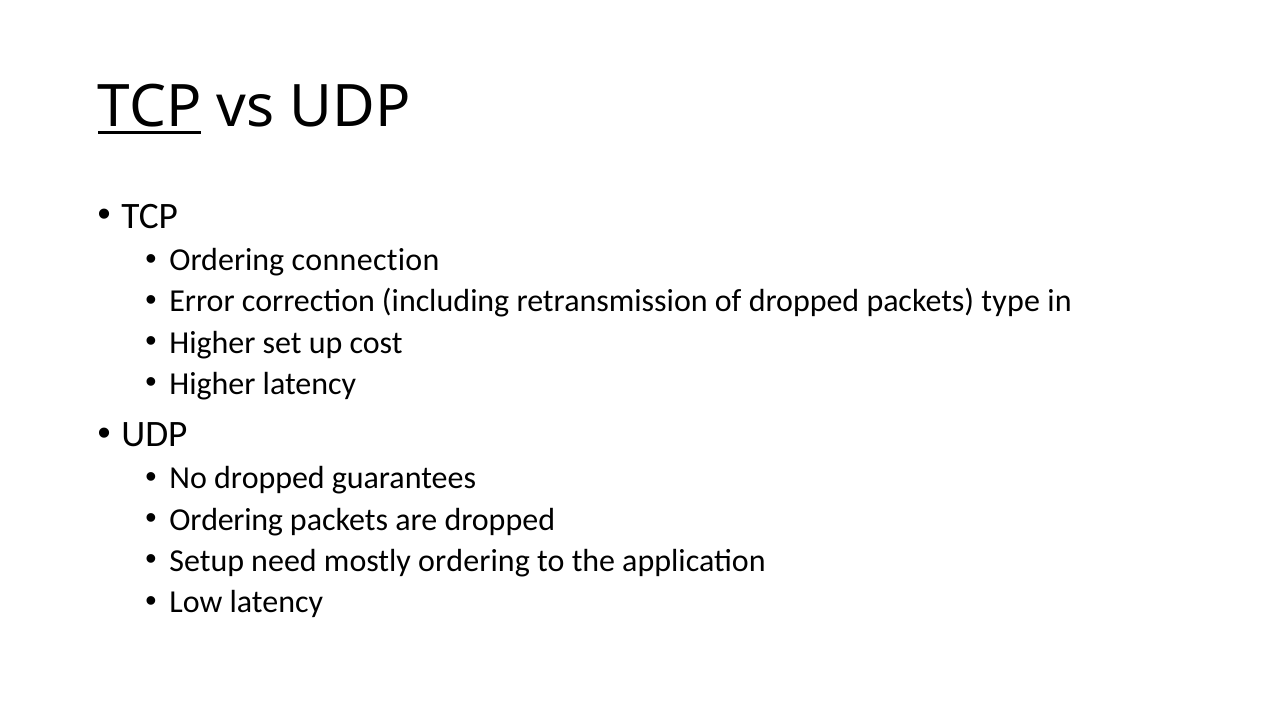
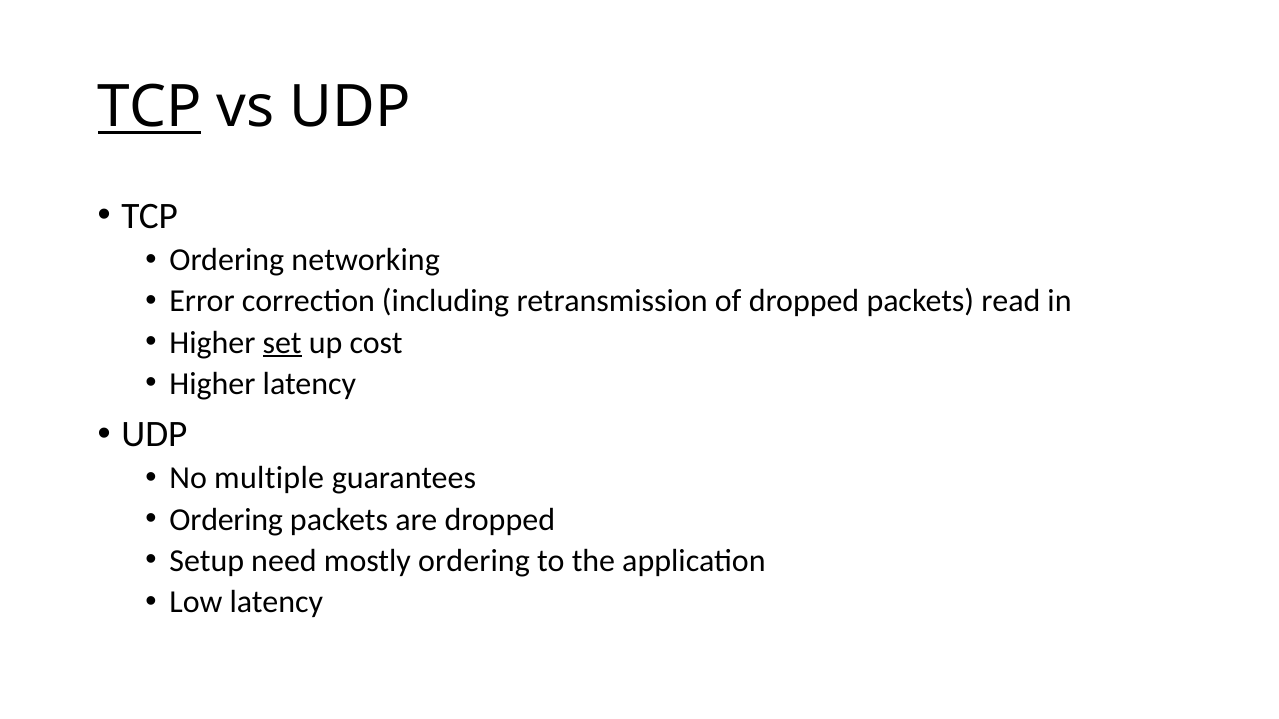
connection: connection -> networking
type: type -> read
set underline: none -> present
No dropped: dropped -> multiple
